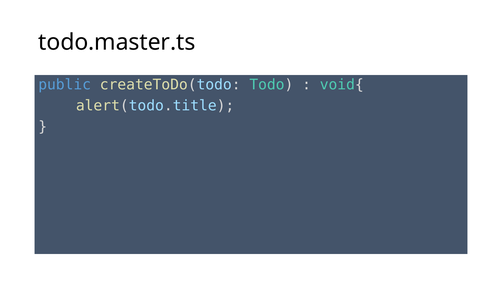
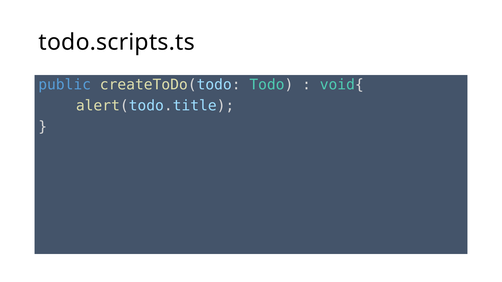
todo.master.ts: todo.master.ts -> todo.scripts.ts
